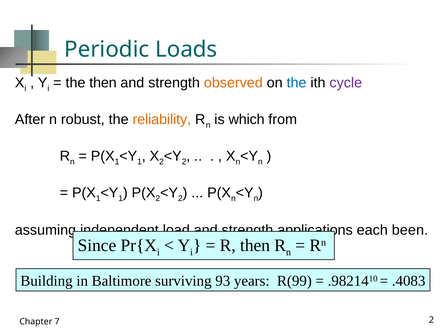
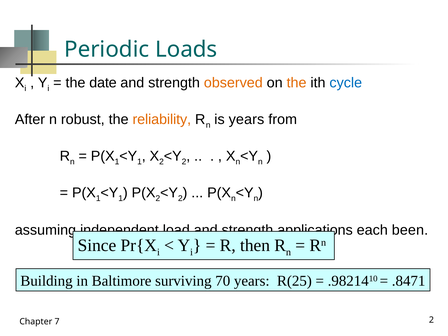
the then: then -> date
the at (297, 83) colour: blue -> orange
cycle colour: purple -> blue
is which: which -> years
93: 93 -> 70
R(99: R(99 -> R(25
.4083: .4083 -> .8471
